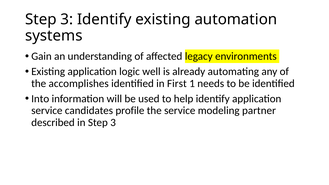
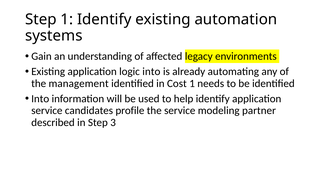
3 at (67, 19): 3 -> 1
logic well: well -> into
accomplishes: accomplishes -> management
First: First -> Cost
